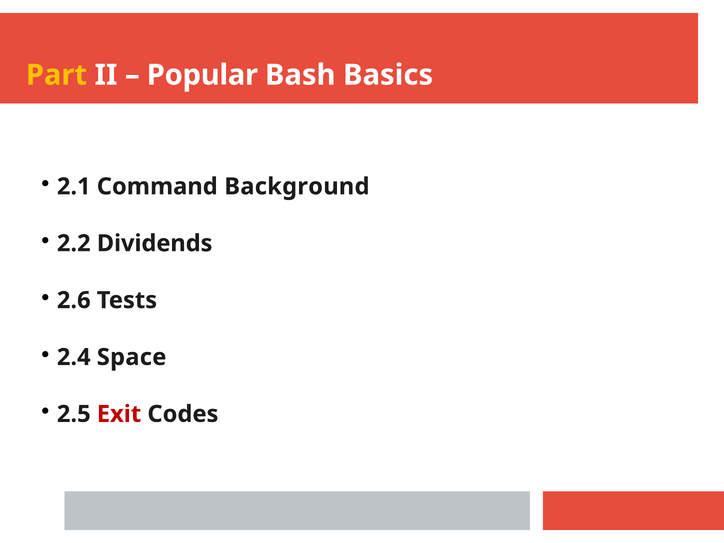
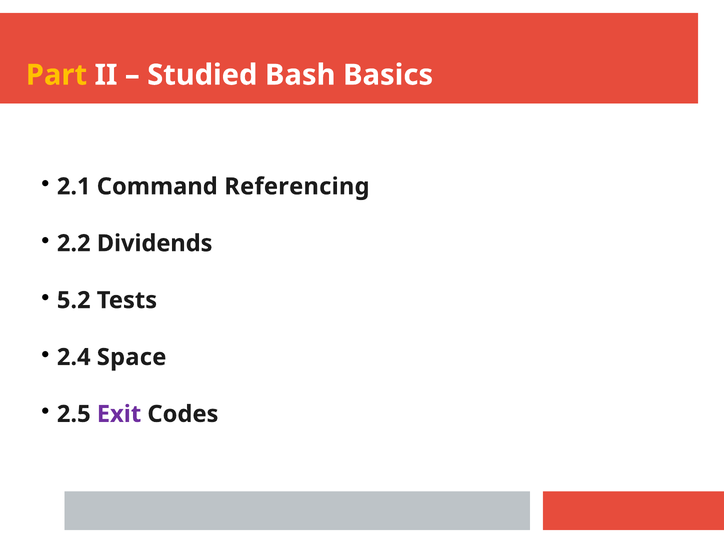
Popular: Popular -> Studied
Background: Background -> Referencing
2.6: 2.6 -> 5.2
Exit colour: red -> purple
